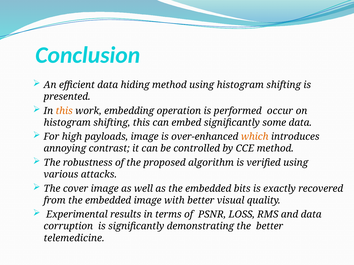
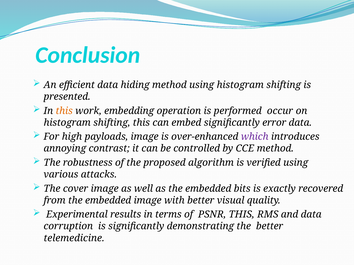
some: some -> error
which colour: orange -> purple
PSNR LOSS: LOSS -> THIS
